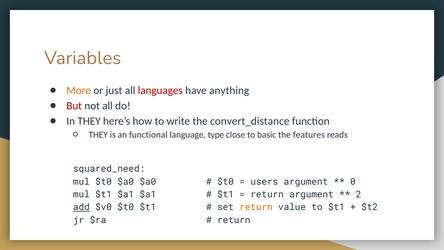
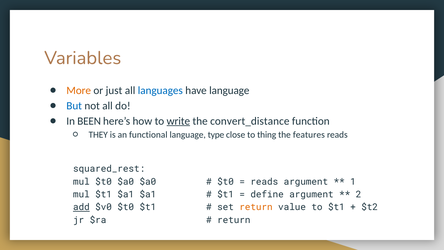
languages colour: red -> blue
have anything: anything -> language
But colour: red -> blue
In THEY: THEY -> BEEN
write underline: none -> present
basic: basic -> thing
squared_need: squared_need -> squared_rest
users at (264, 182): users -> reads
0: 0 -> 1
return at (267, 194): return -> define
